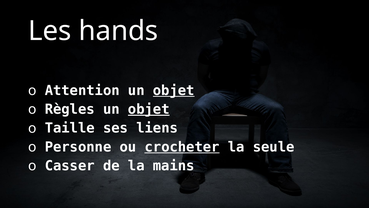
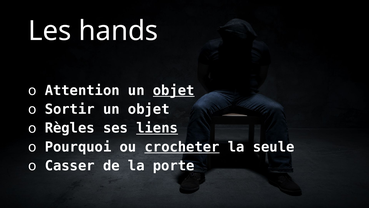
Règles: Règles -> Sortir
objet at (149, 109) underline: present -> none
Taille: Taille -> Règles
liens underline: none -> present
Personne: Personne -> Pourquoi
mains: mains -> porte
